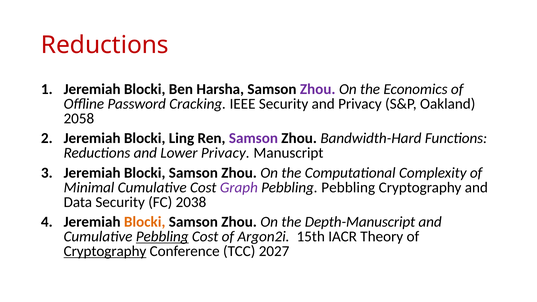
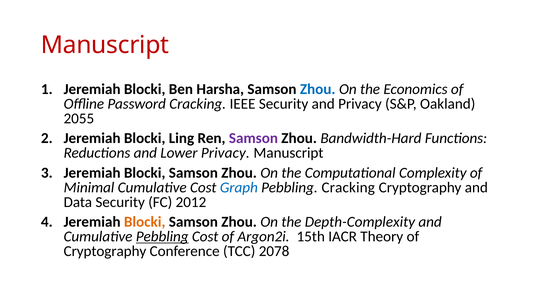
Reductions at (105, 45): Reductions -> Manuscript
Zhou at (318, 89) colour: purple -> blue
2058: 2058 -> 2055
Graph colour: purple -> blue
Pebbling Pebbling: Pebbling -> Cracking
2038: 2038 -> 2012
Depth-Manuscript: Depth-Manuscript -> Depth-Complexity
Cryptography at (105, 251) underline: present -> none
2027: 2027 -> 2078
